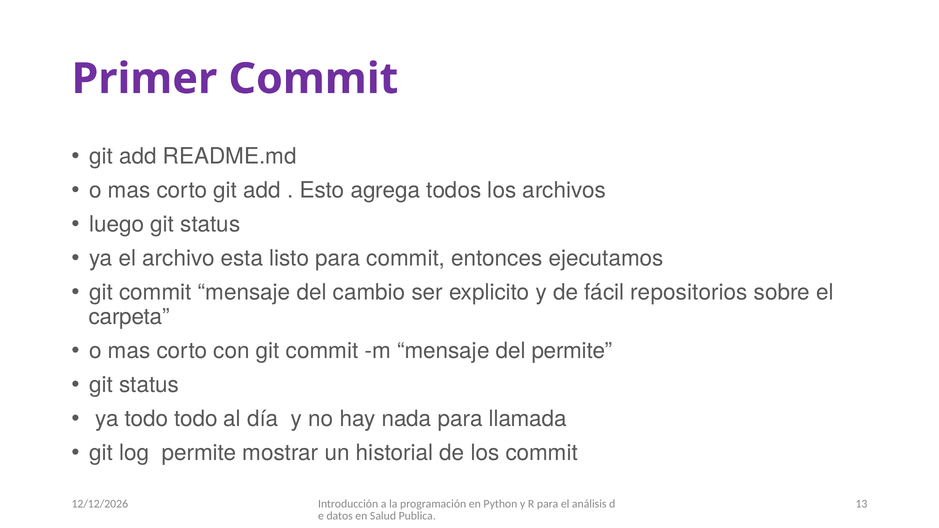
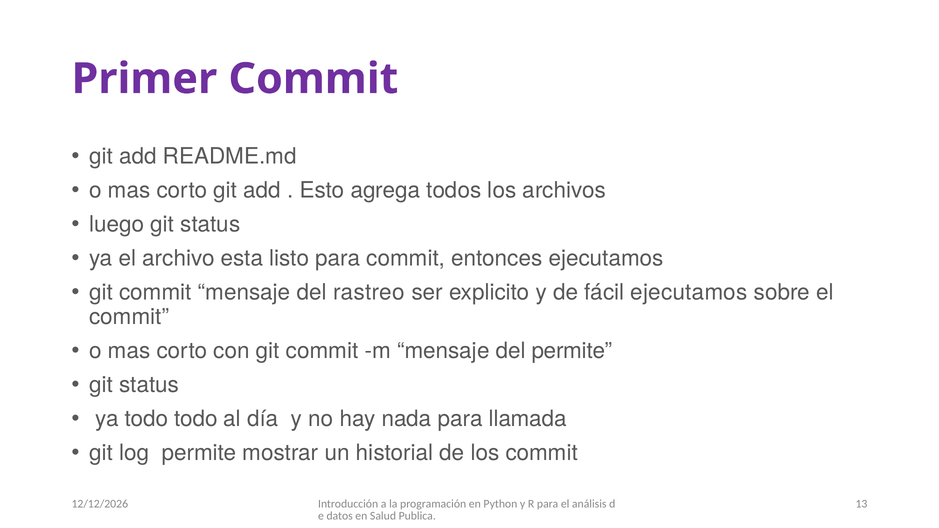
cambio: cambio -> rastreo
fácil repositorios: repositorios -> ejecutamos
carpeta at (129, 317): carpeta -> commit
